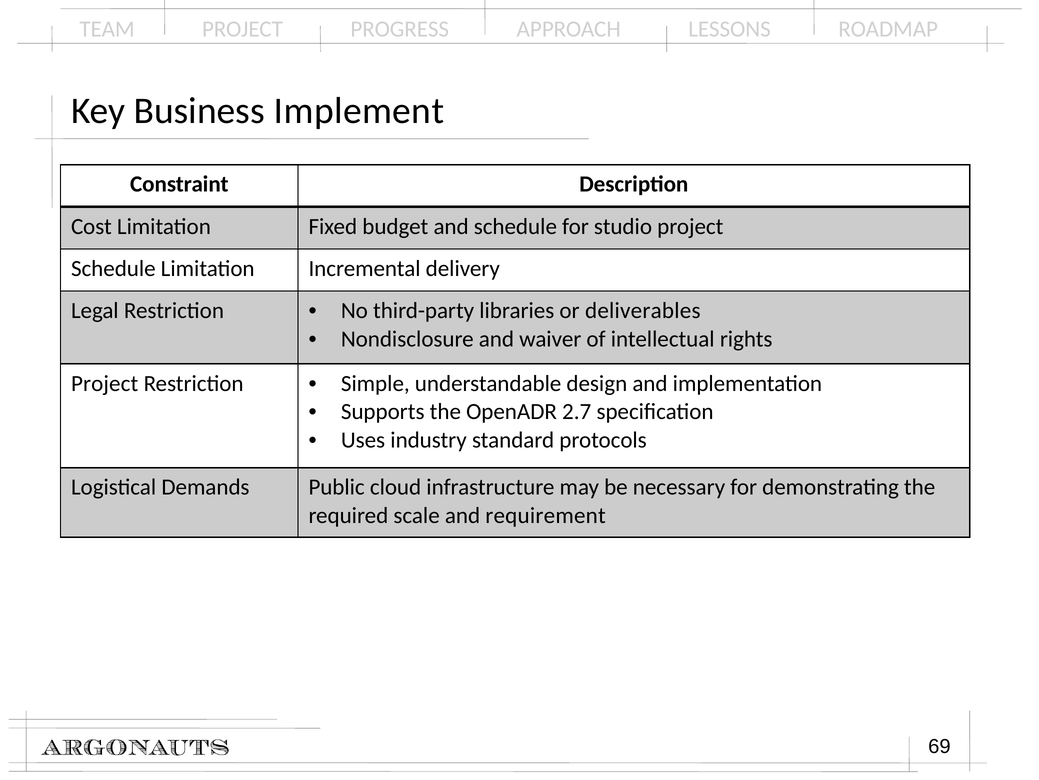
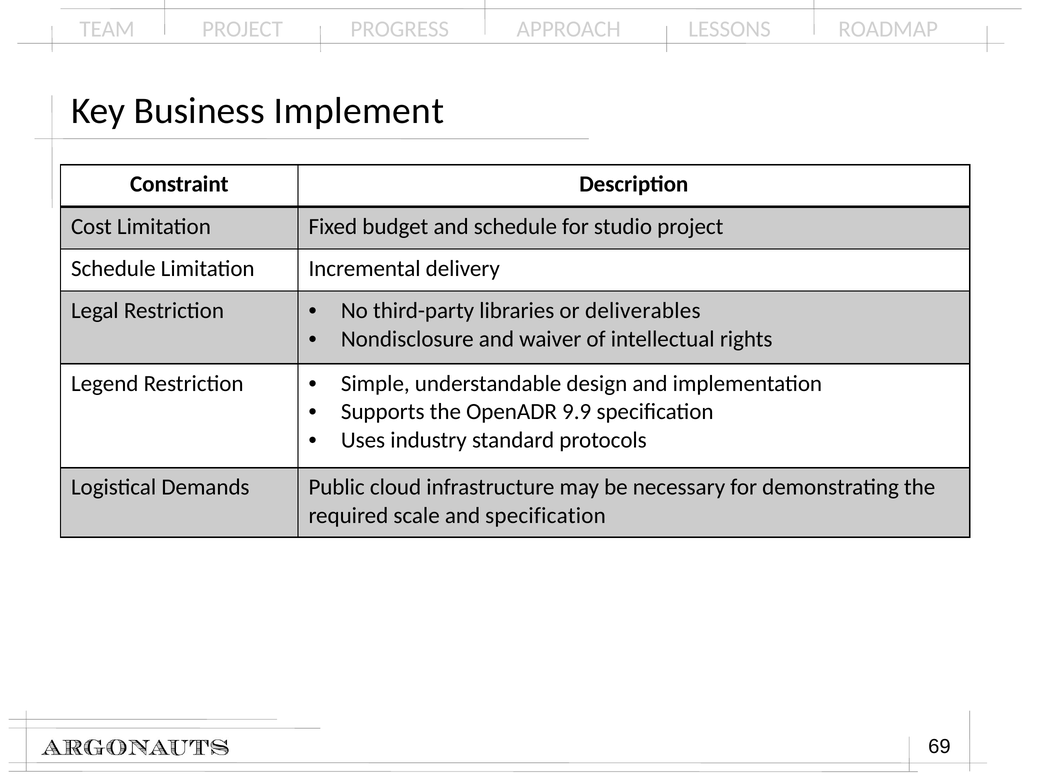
Project at (105, 383): Project -> Legend
2.7: 2.7 -> 9.9
and requirement: requirement -> specification
